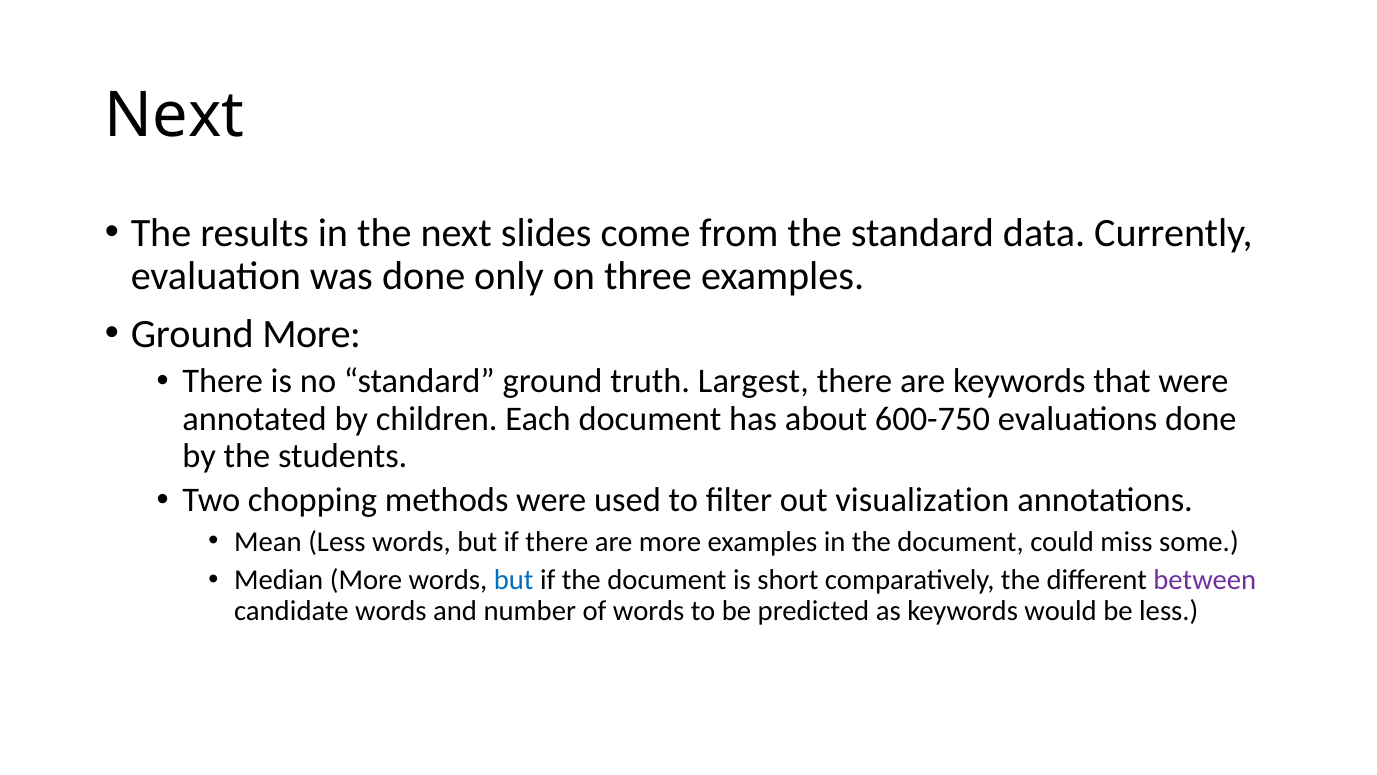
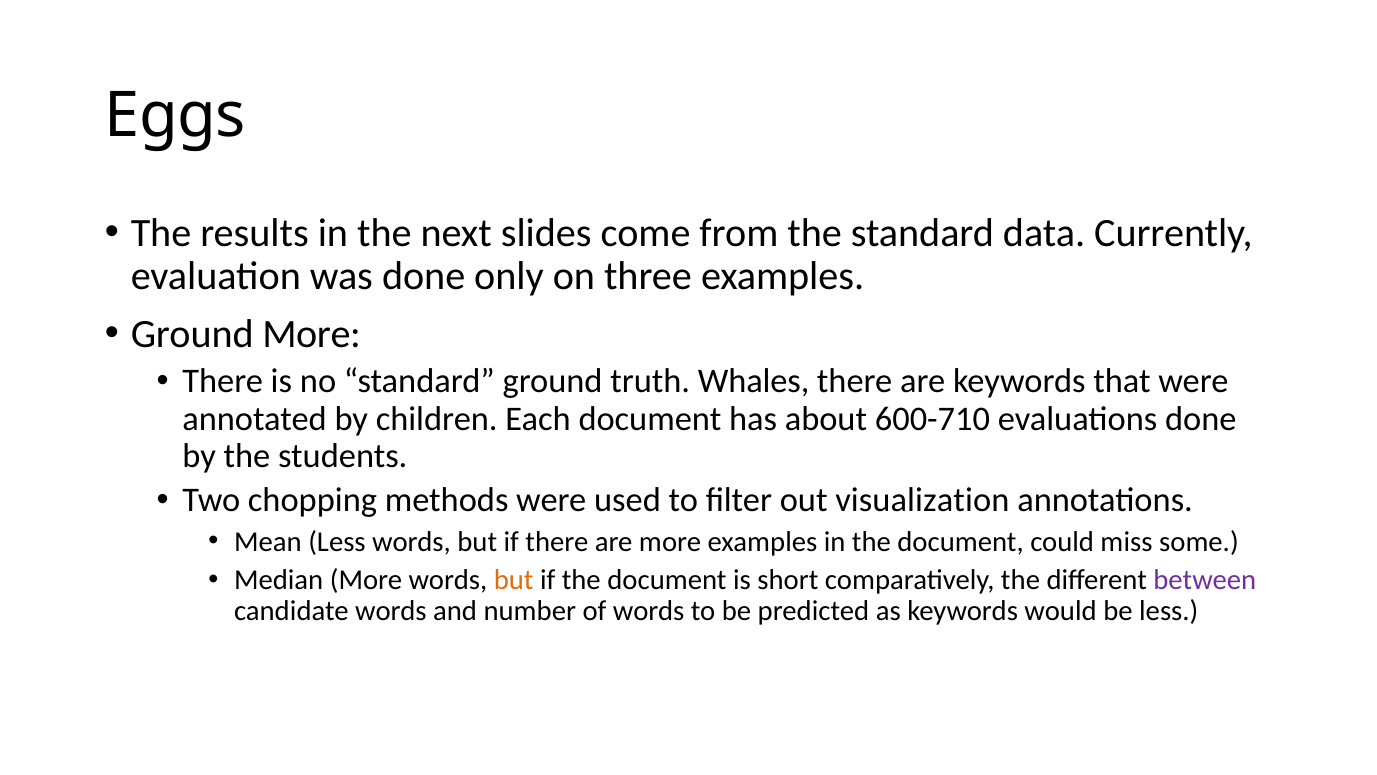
Next at (175, 116): Next -> Eggs
Largest: Largest -> Whales
600-750: 600-750 -> 600-710
but at (514, 579) colour: blue -> orange
